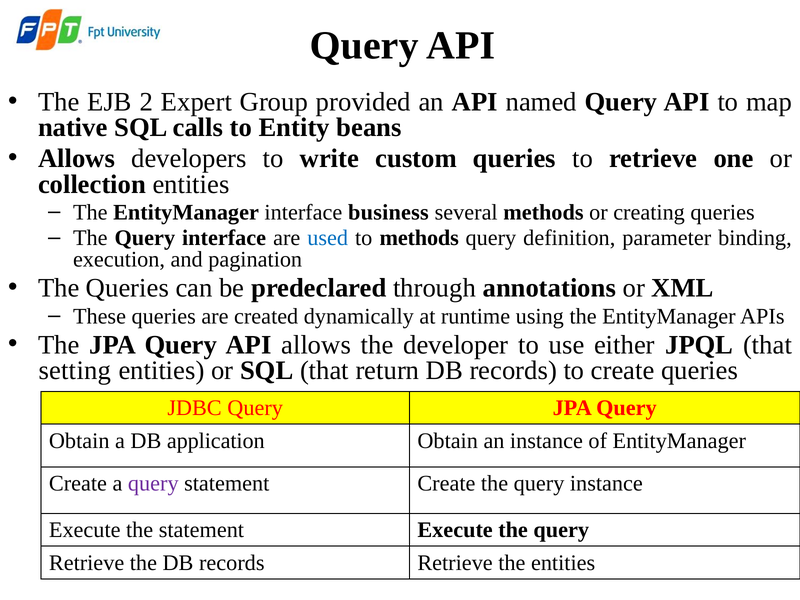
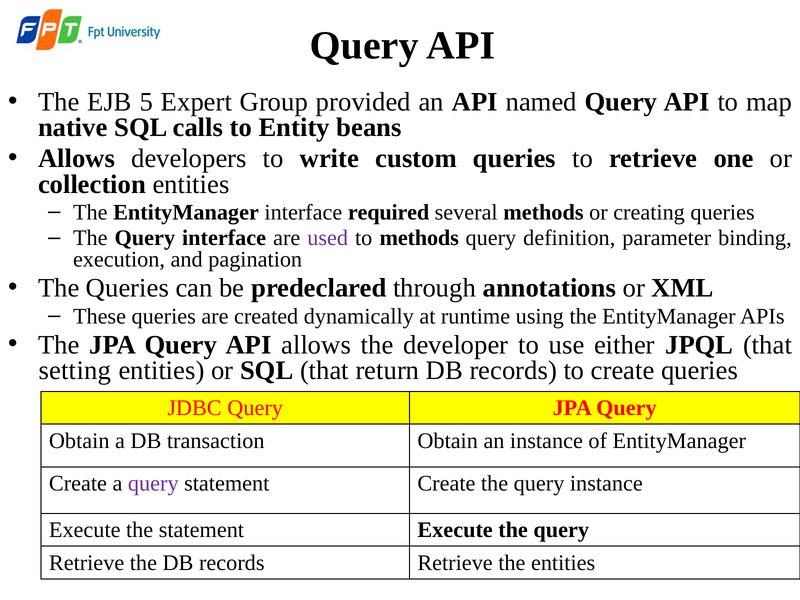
2: 2 -> 5
business: business -> required
used colour: blue -> purple
application: application -> transaction
